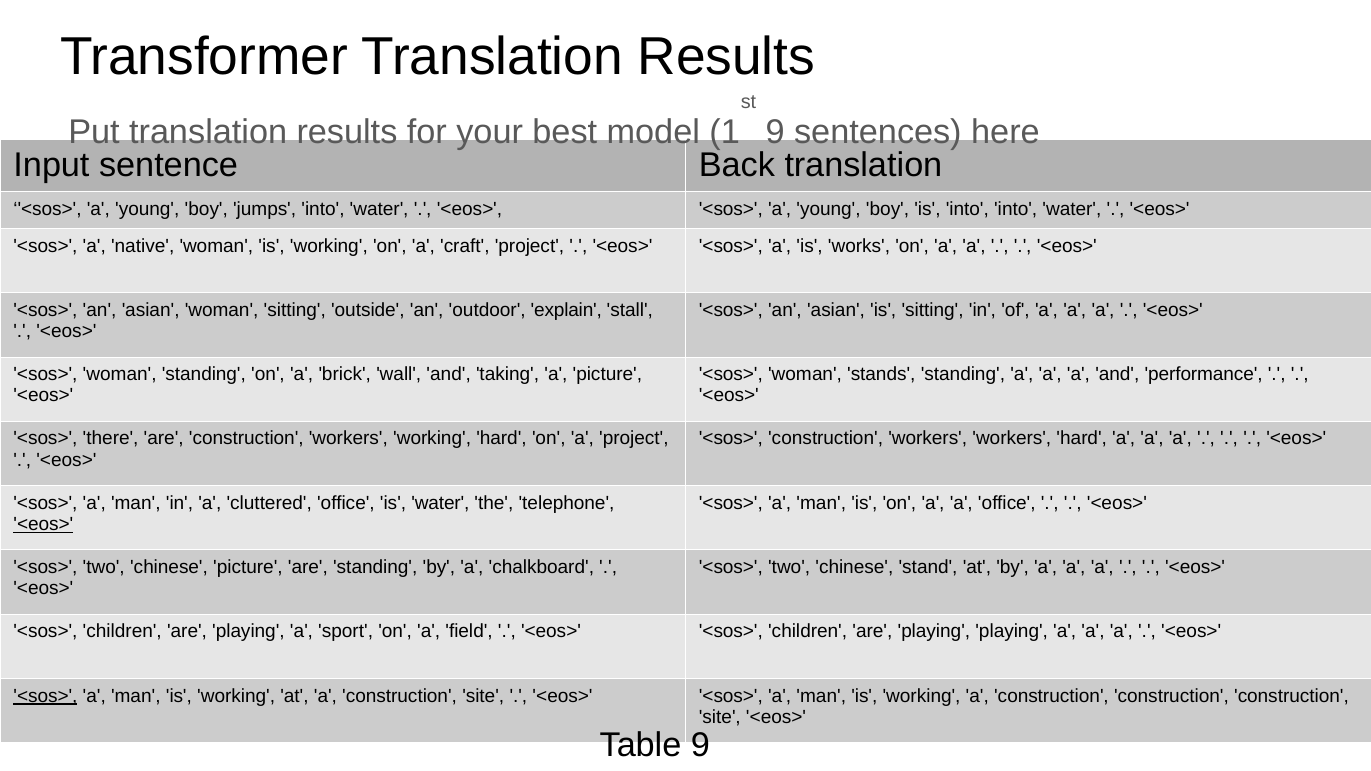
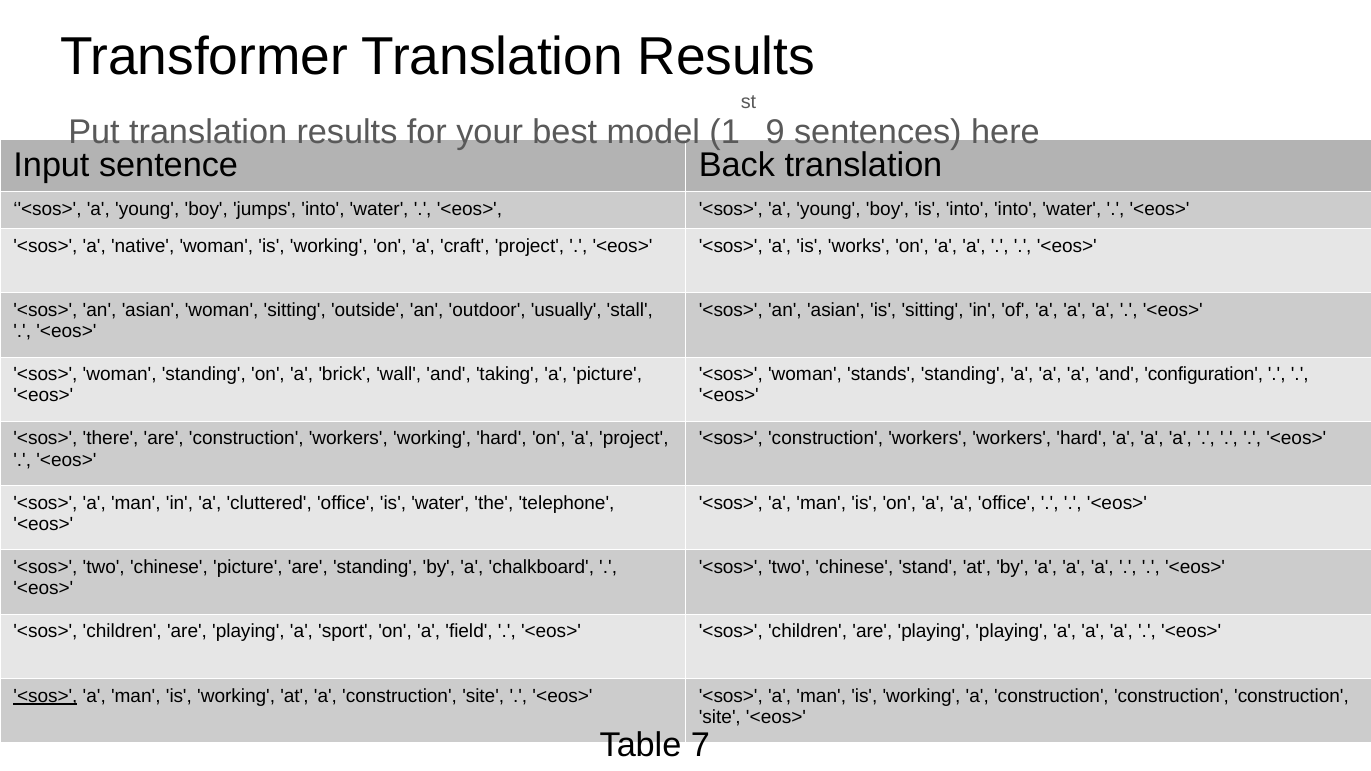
explain: explain -> usually
performance: performance -> configuration
<eos> at (43, 524) underline: present -> none
Table 9: 9 -> 7
